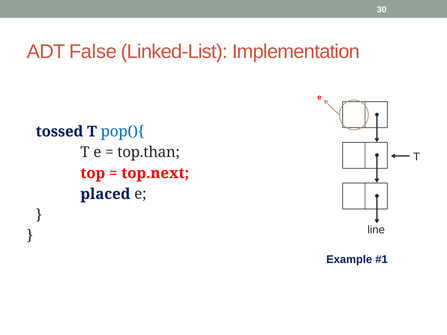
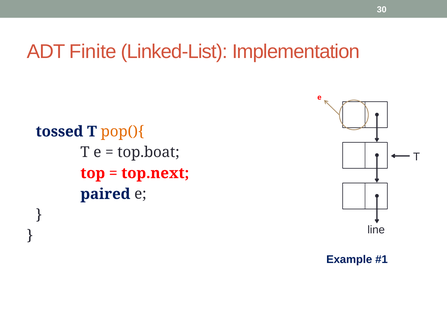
False: False -> Finite
pop(){ colour: blue -> orange
top.than: top.than -> top.boat
placed: placed -> paired
